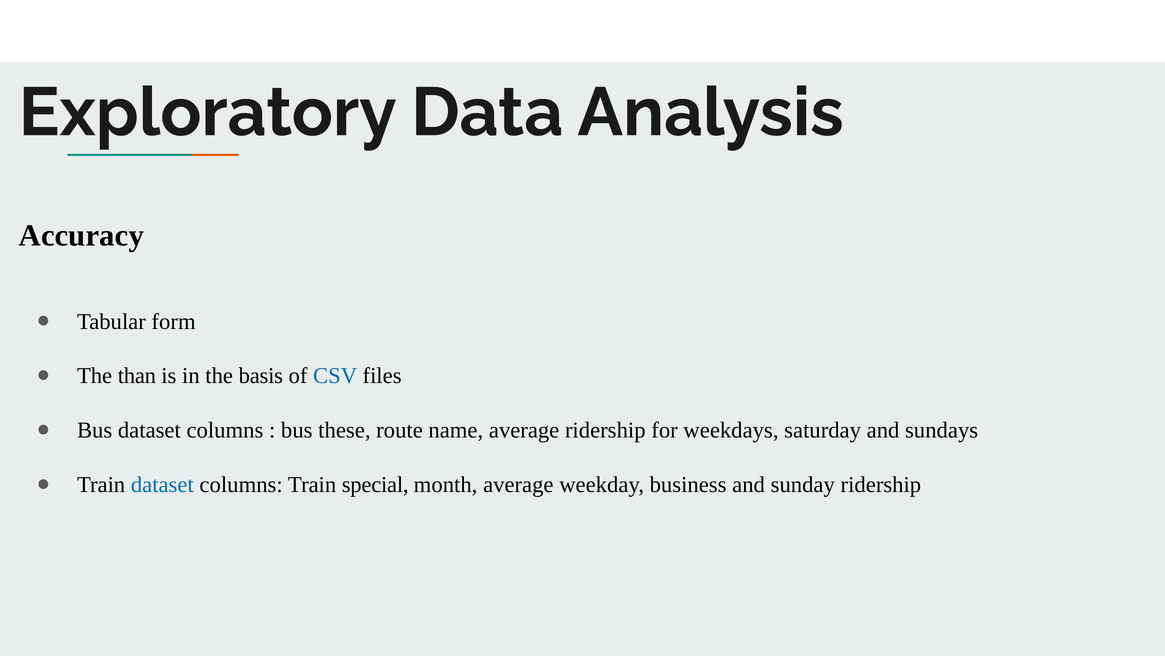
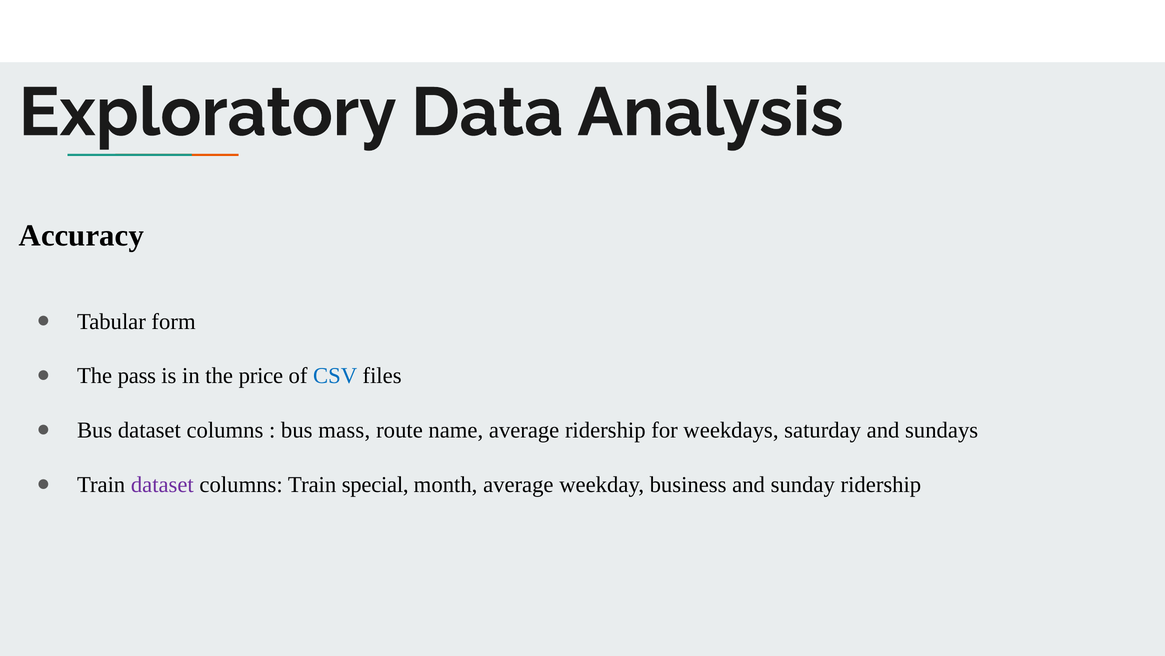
than: than -> pass
basis: basis -> price
these: these -> mass
dataset at (162, 484) colour: blue -> purple
